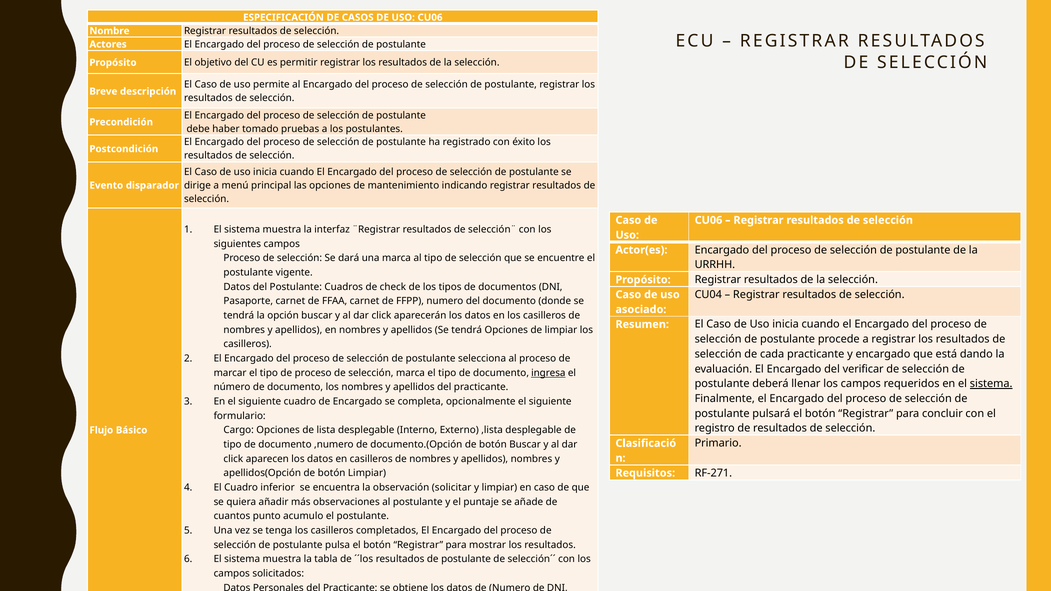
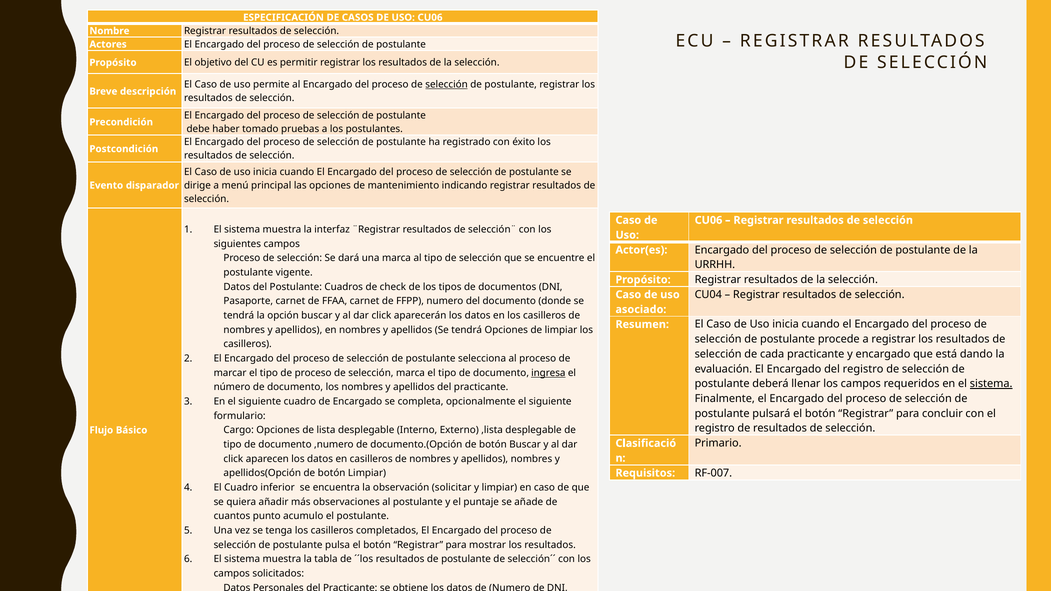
selección at (447, 85) underline: none -> present
del verificar: verificar -> registro
RF-271: RF-271 -> RF-007
